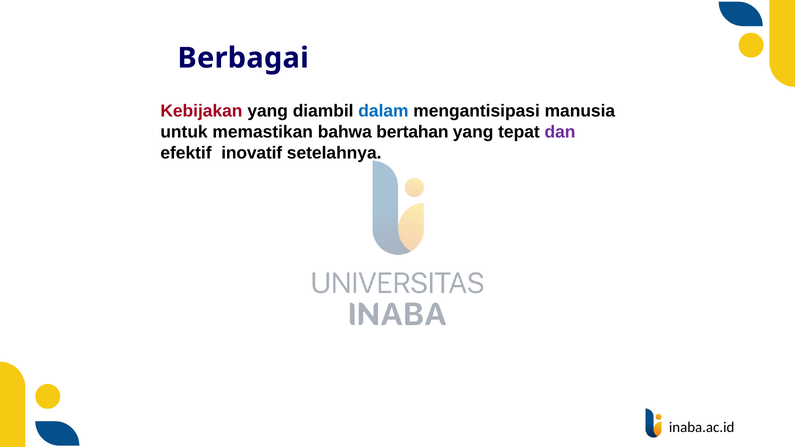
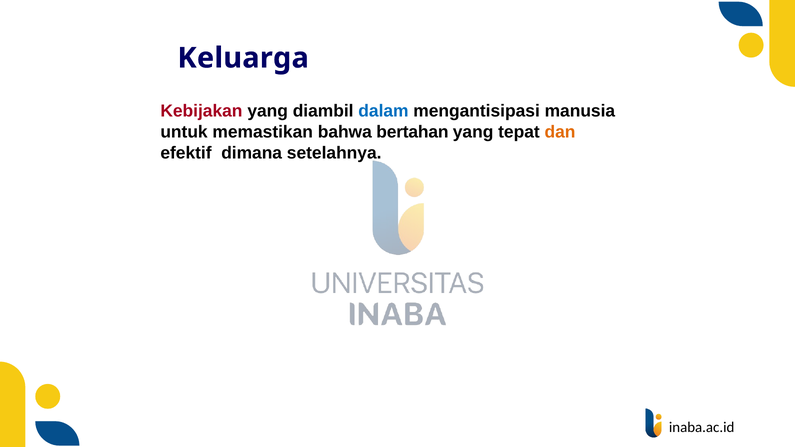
Berbagai: Berbagai -> Keluarga
dan colour: purple -> orange
inovatif: inovatif -> dimana
